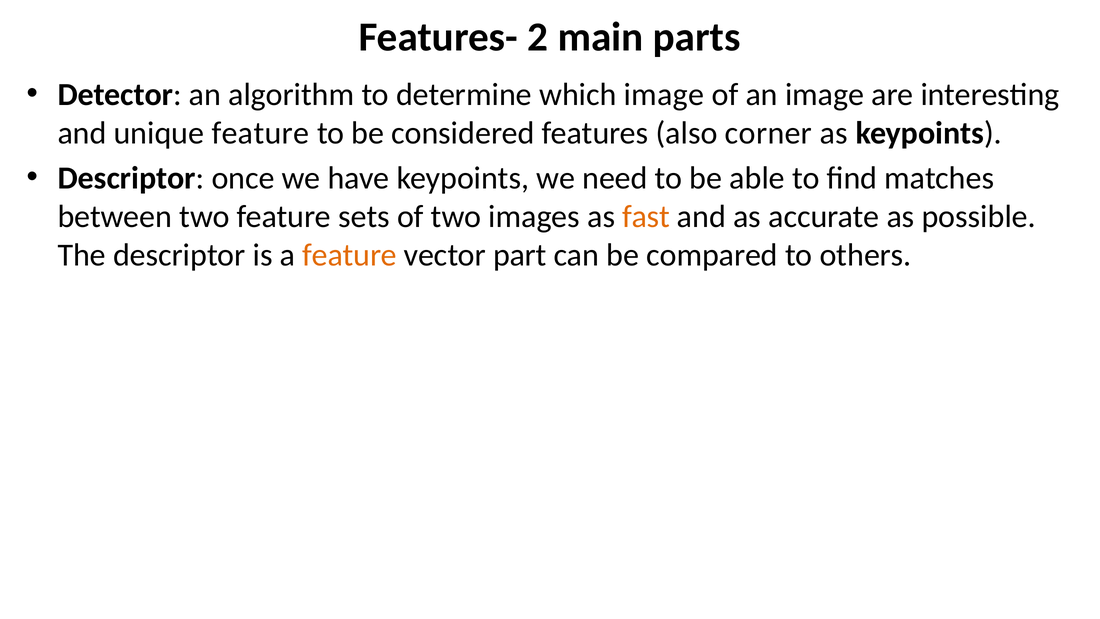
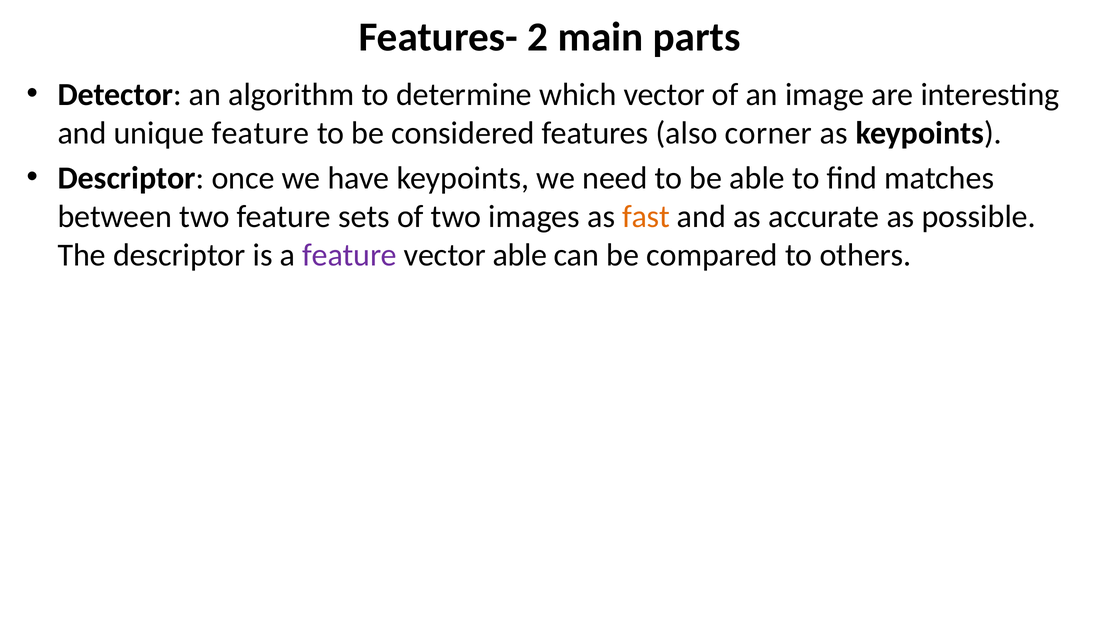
which image: image -> vector
feature at (350, 255) colour: orange -> purple
vector part: part -> able
